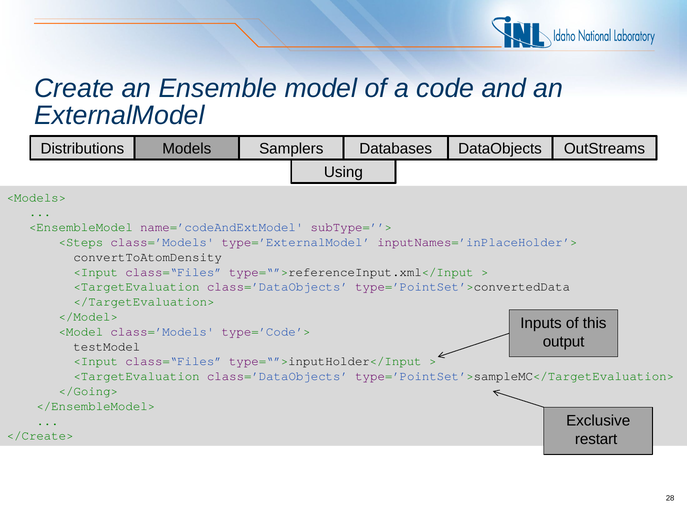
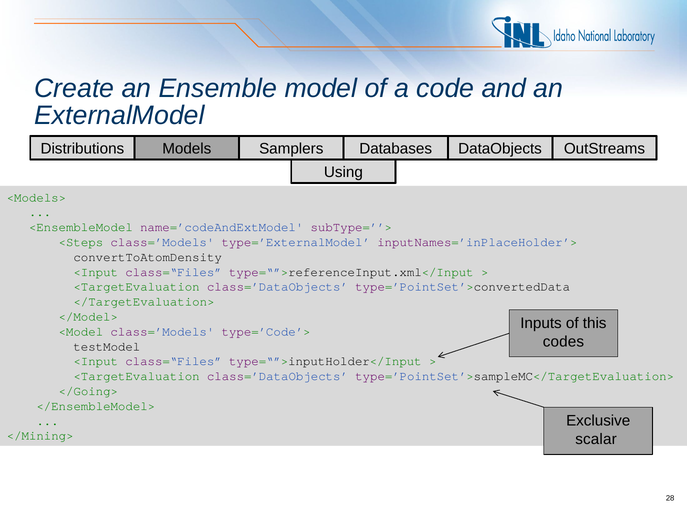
output: output -> codes
</Create>: </Create> -> </Mining>
restart: restart -> scalar
